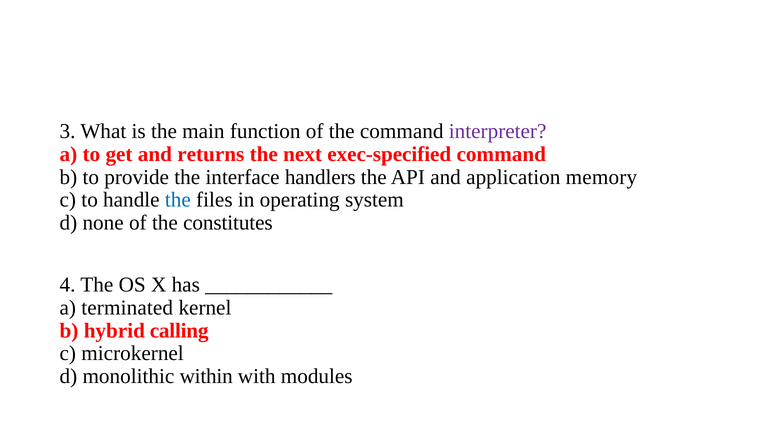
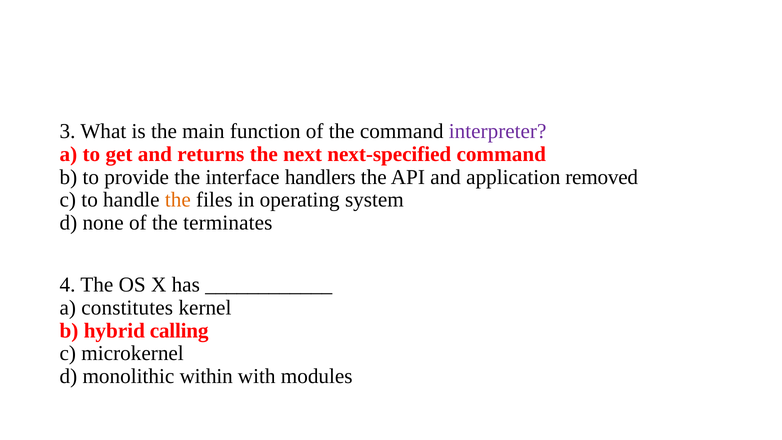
exec-specified: exec-specified -> next-specified
memory: memory -> removed
the at (178, 200) colour: blue -> orange
constitutes: constitutes -> terminates
terminated: terminated -> constitutes
